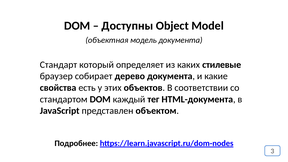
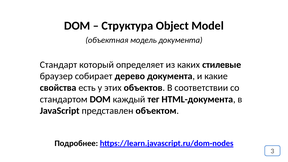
Доступны: Доступны -> Структура
